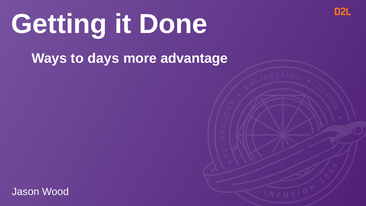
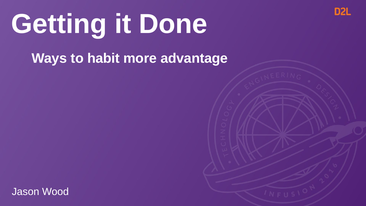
days: days -> habit
